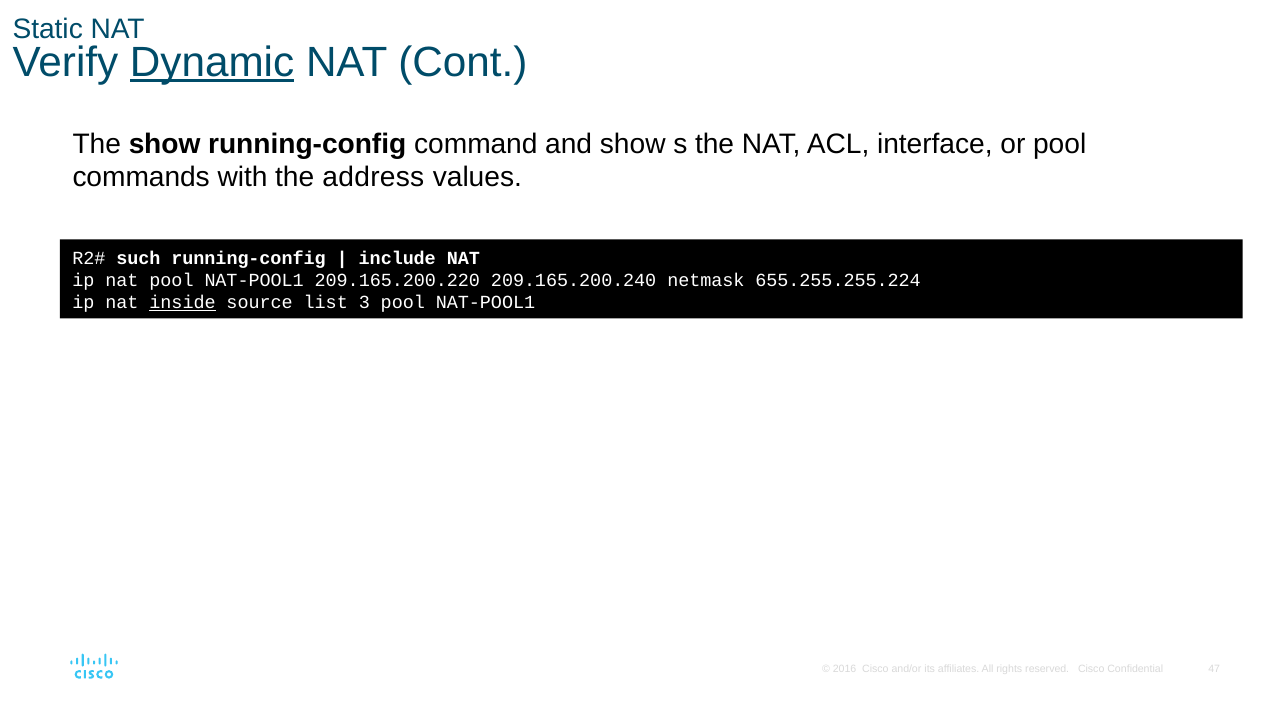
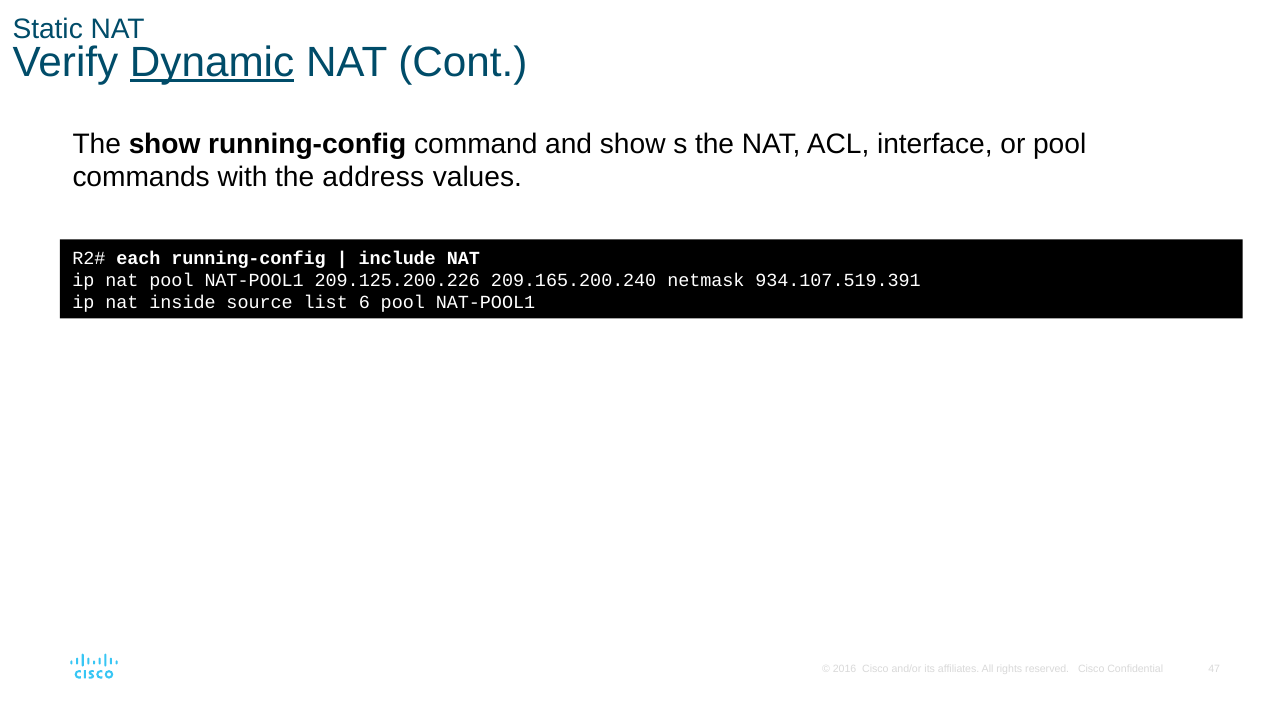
such: such -> each
209.165.200.220: 209.165.200.220 -> 209.125.200.226
655.255.255.224: 655.255.255.224 -> 934.107.519.391
inside underline: present -> none
3: 3 -> 6
